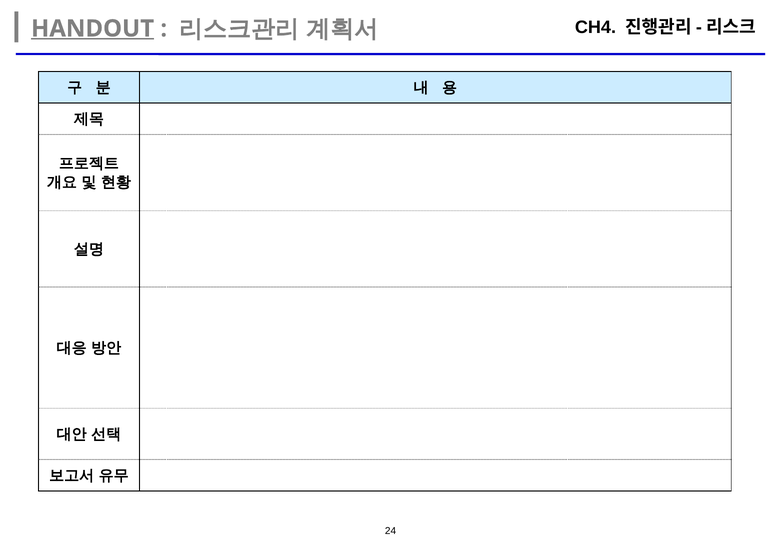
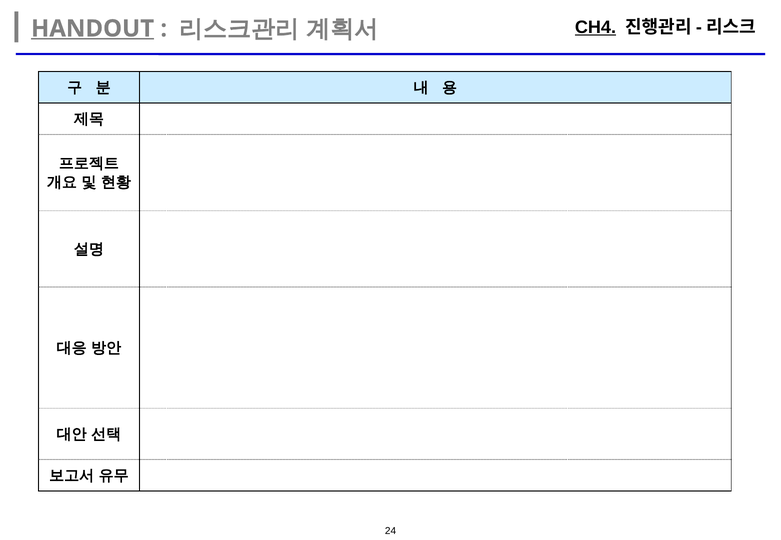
CH4 underline: none -> present
